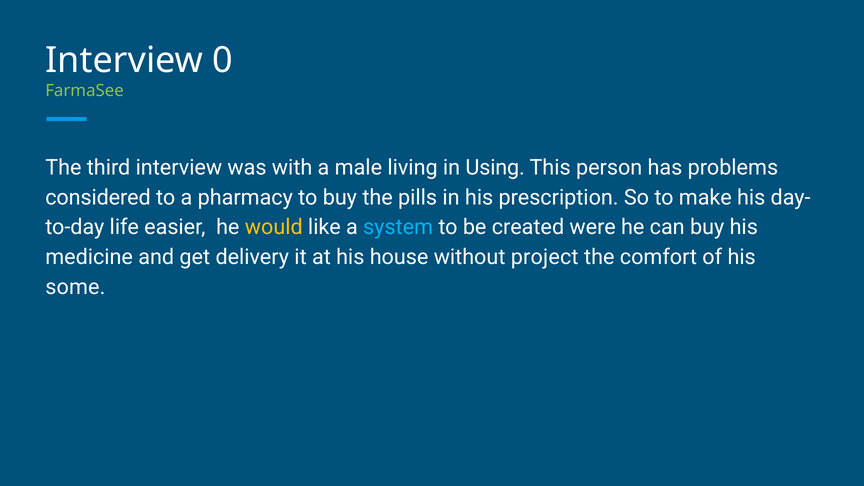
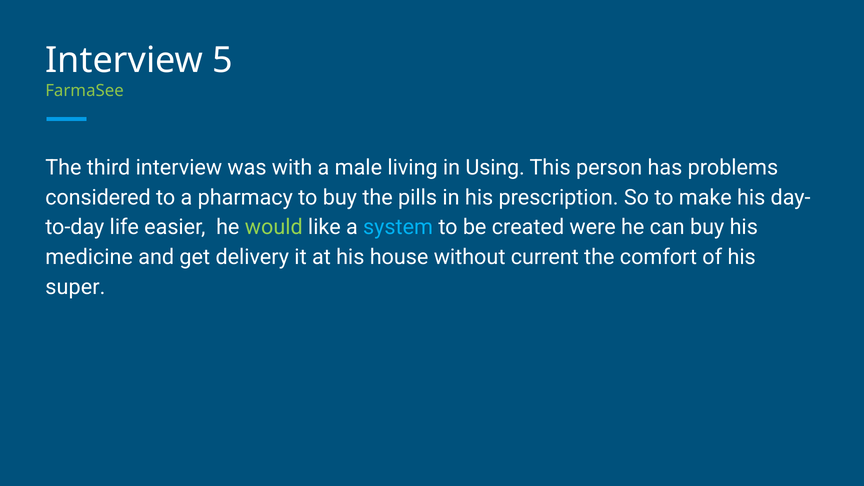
0: 0 -> 5
would colour: yellow -> light green
project: project -> current
some: some -> super
